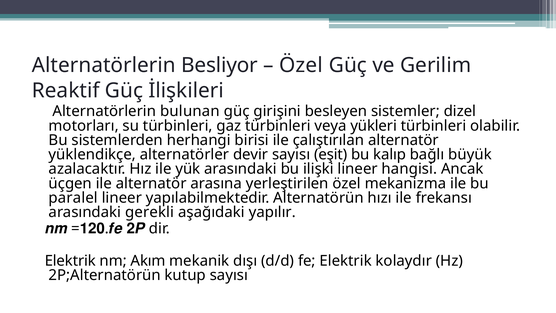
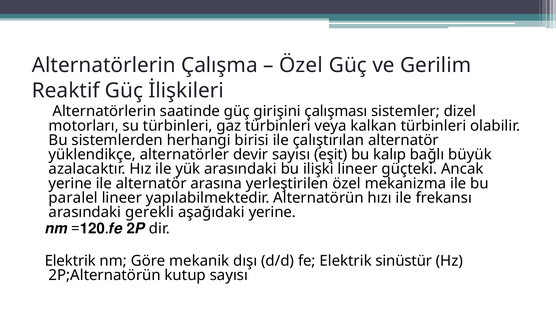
Besliyor: Besliyor -> Çalışma
bulunan: bulunan -> saatinde
besleyen: besleyen -> çalışması
yükleri: yükleri -> kalkan
hangisi: hangisi -> güçteki
üçgen at (70, 183): üçgen -> yerine
aşağıdaki yapılır: yapılır -> yerine
Akım: Akım -> Göre
kolaydır: kolaydır -> sinüstür
